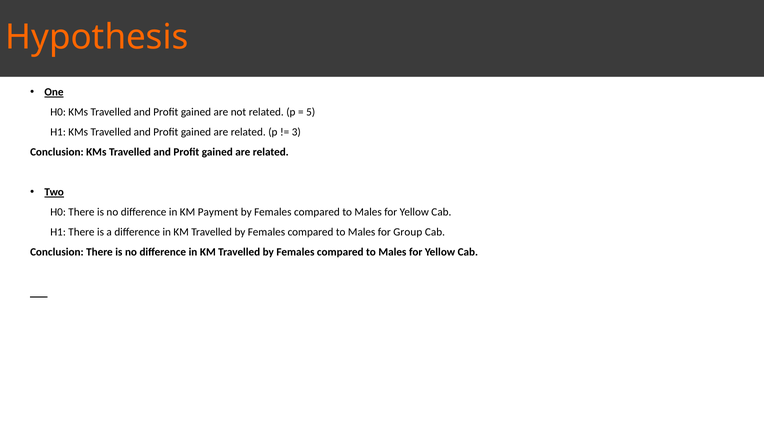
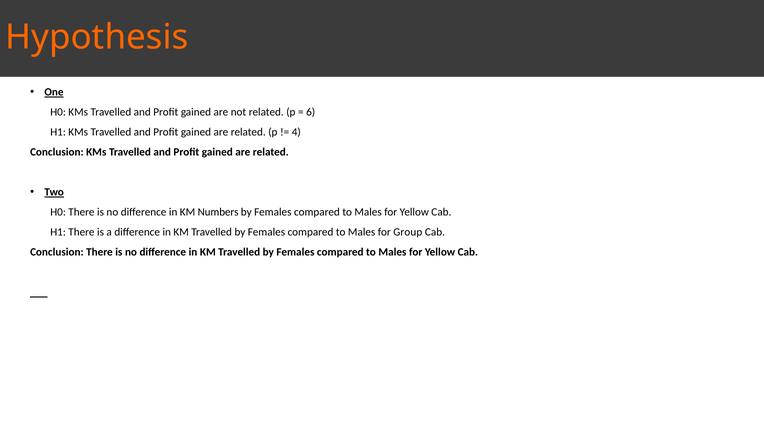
5: 5 -> 6
3: 3 -> 4
Payment: Payment -> Numbers
